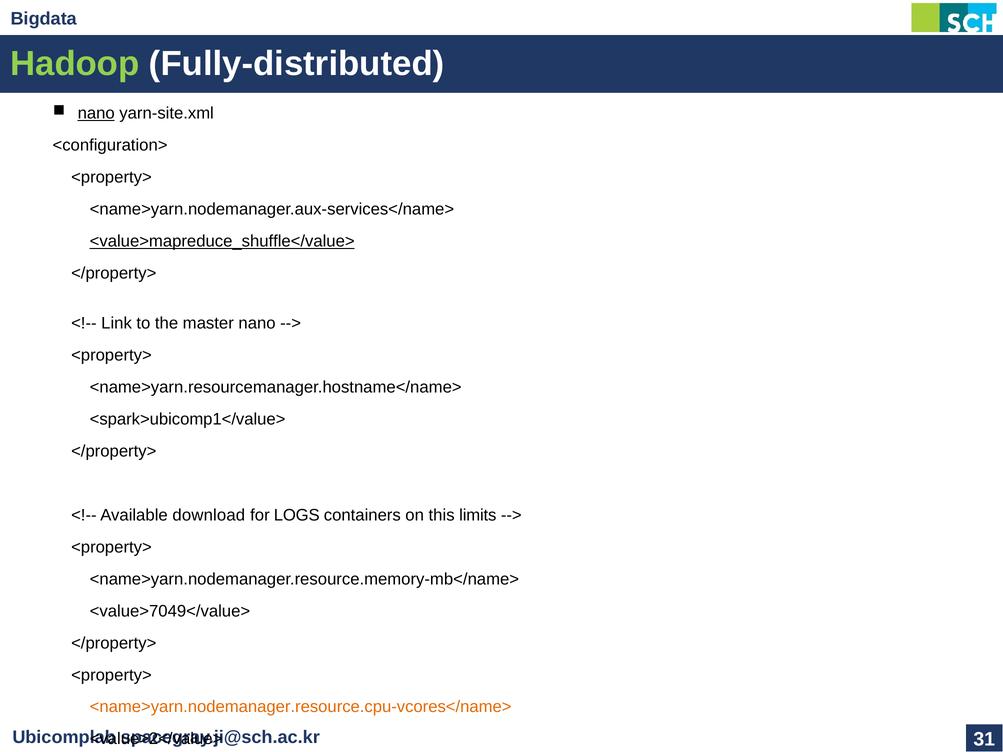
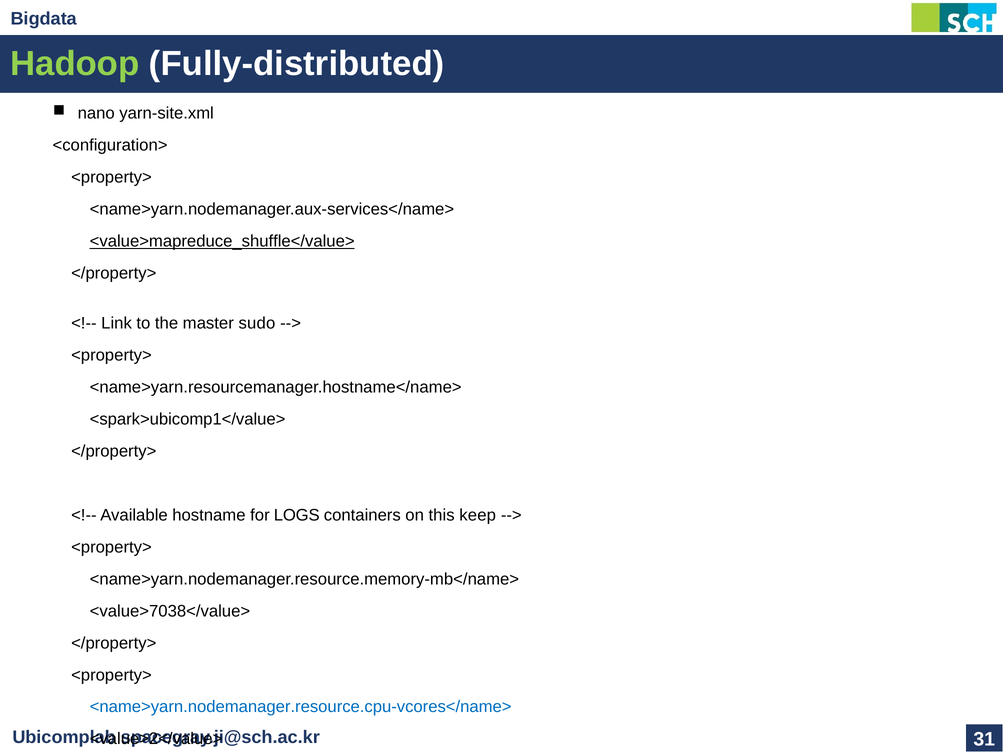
nano at (96, 113) underline: present -> none
master nano: nano -> sudo
download: download -> hostname
limits: limits -> keep
<value>7049</value>: <value>7049</value> -> <value>7038</value>
<name>yarn.nodemanager.resource.cpu-vcores</name> colour: orange -> blue
